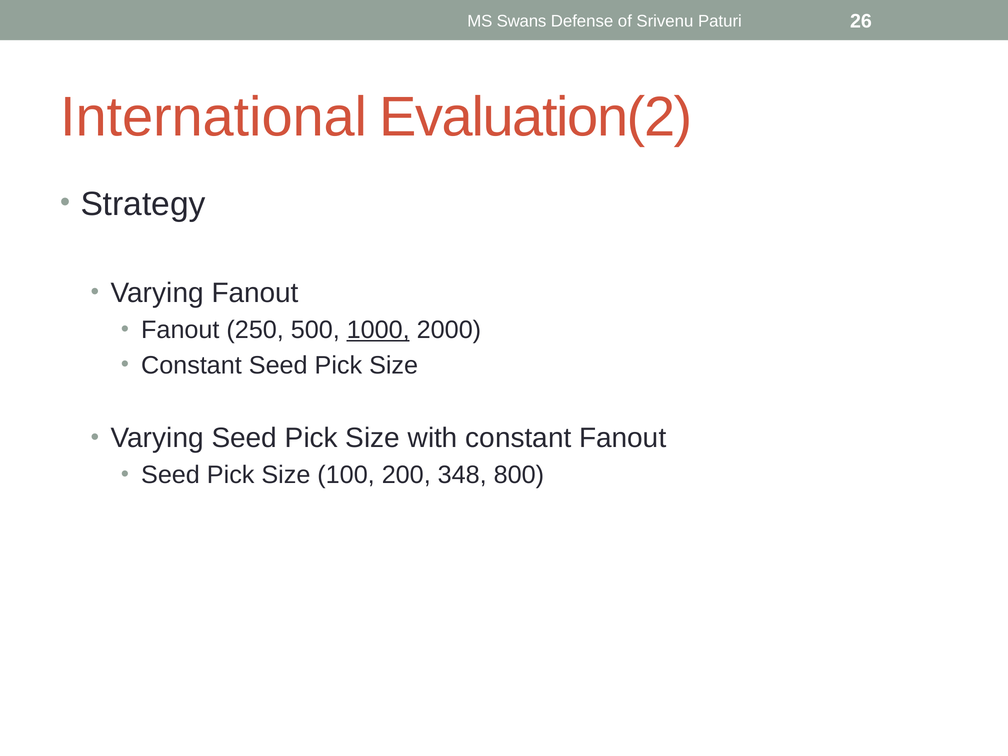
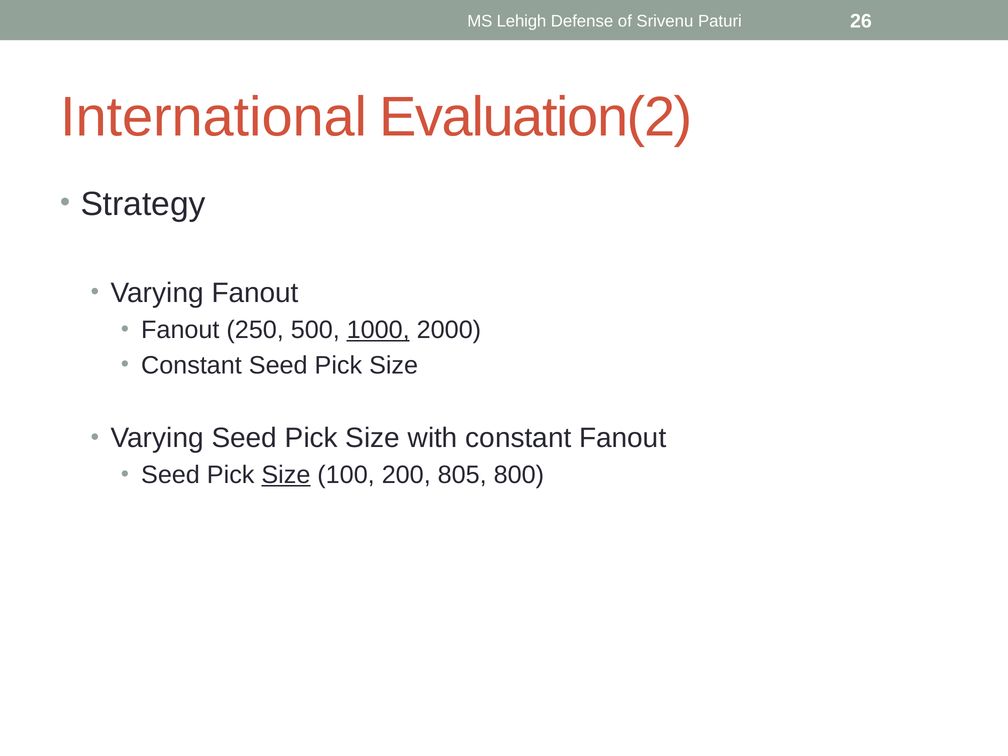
Swans: Swans -> Lehigh
Size at (286, 475) underline: none -> present
348: 348 -> 805
